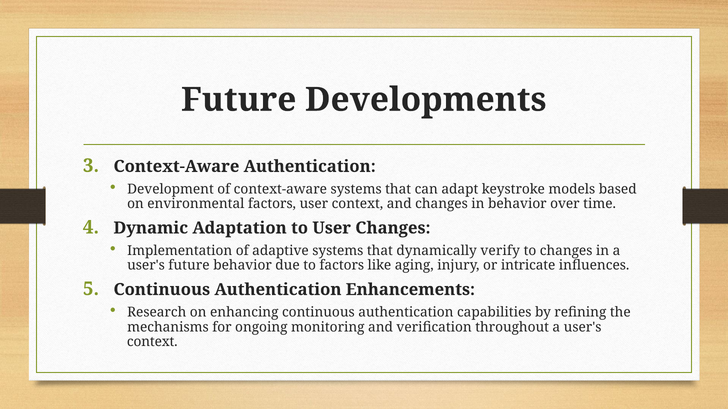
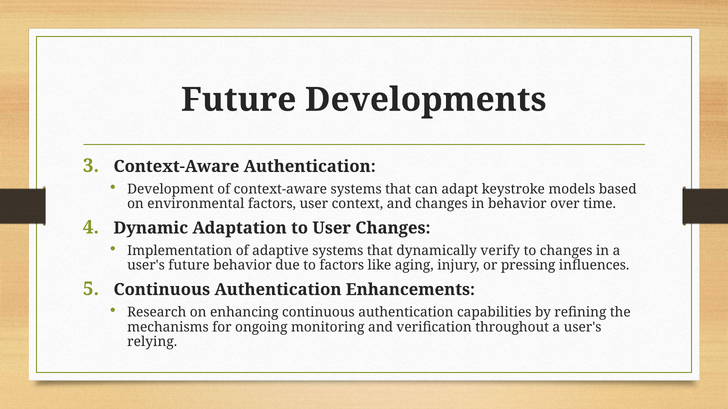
intricate: intricate -> pressing
context at (152, 342): context -> relying
